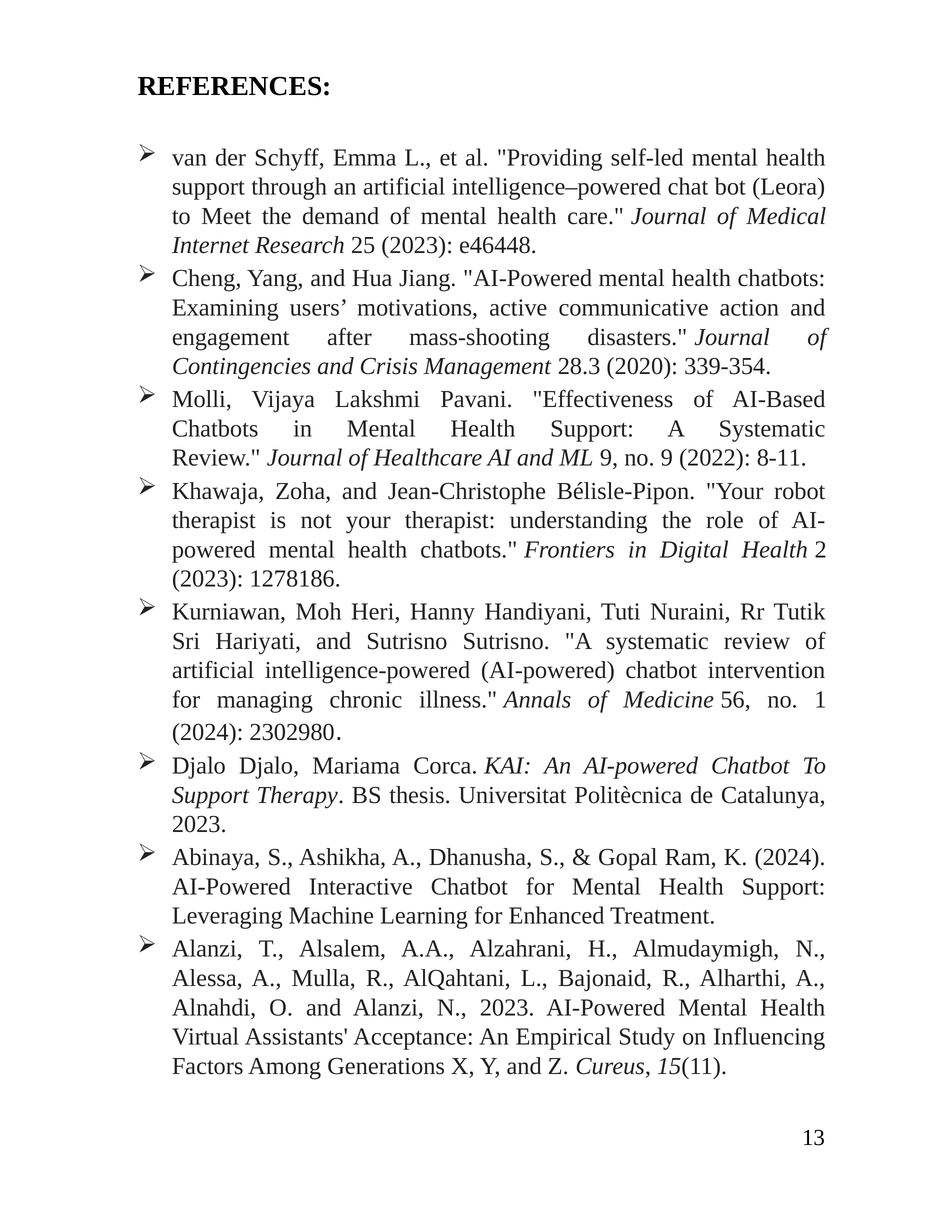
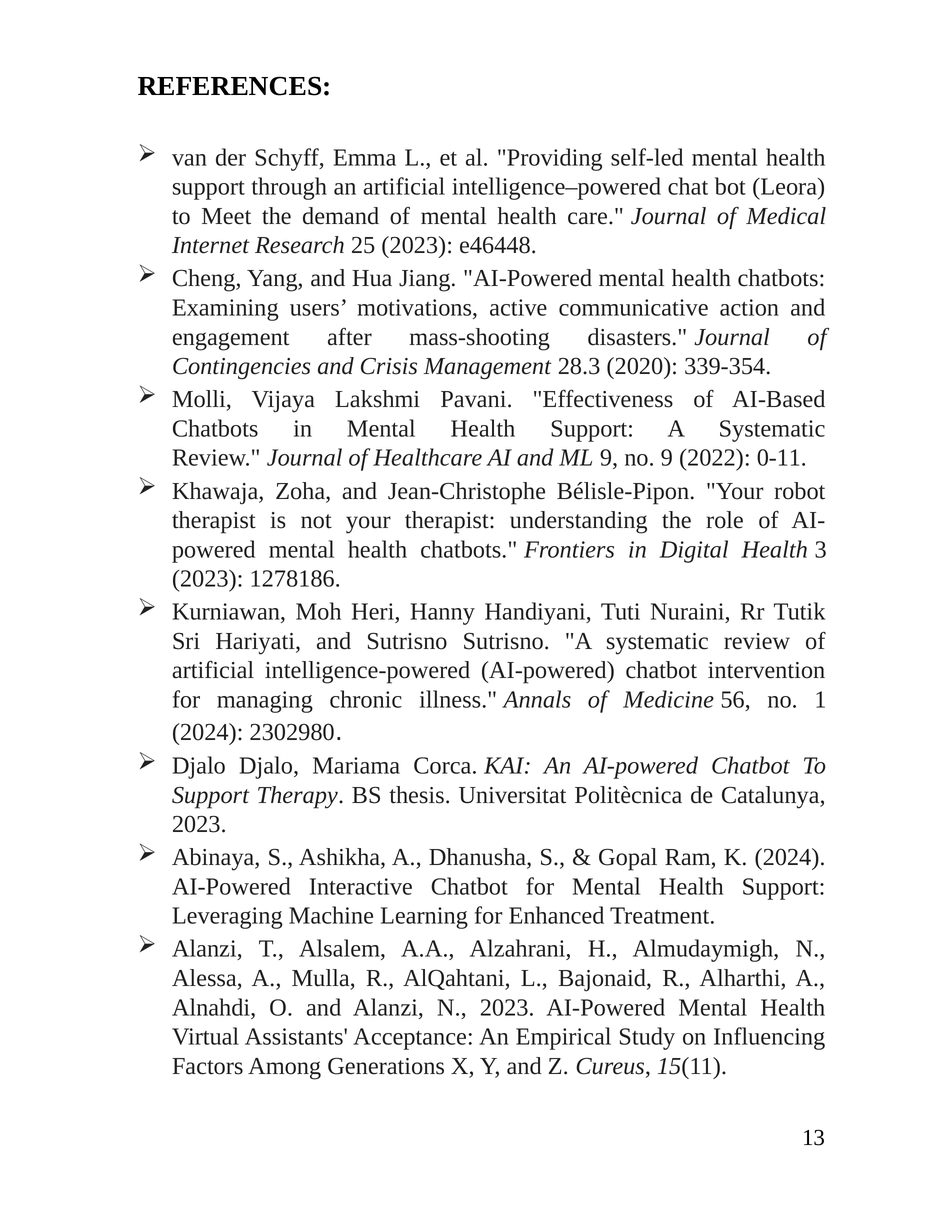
8-11: 8-11 -> 0-11
2: 2 -> 3
